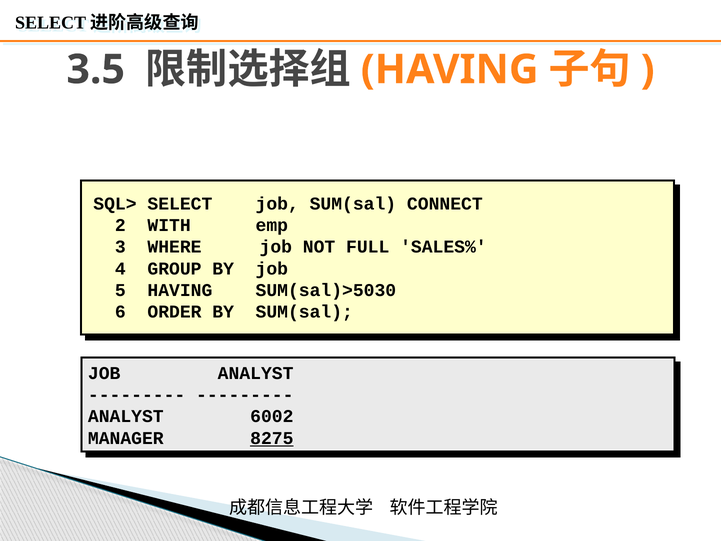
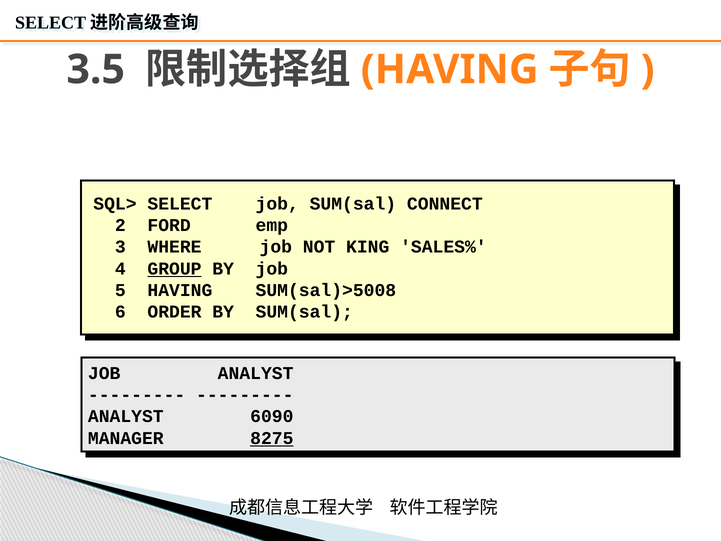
WITH: WITH -> FORD
FULL: FULL -> KING
GROUP underline: none -> present
SUM(sal)>5030: SUM(sal)>5030 -> SUM(sal)>5008
6002: 6002 -> 6090
